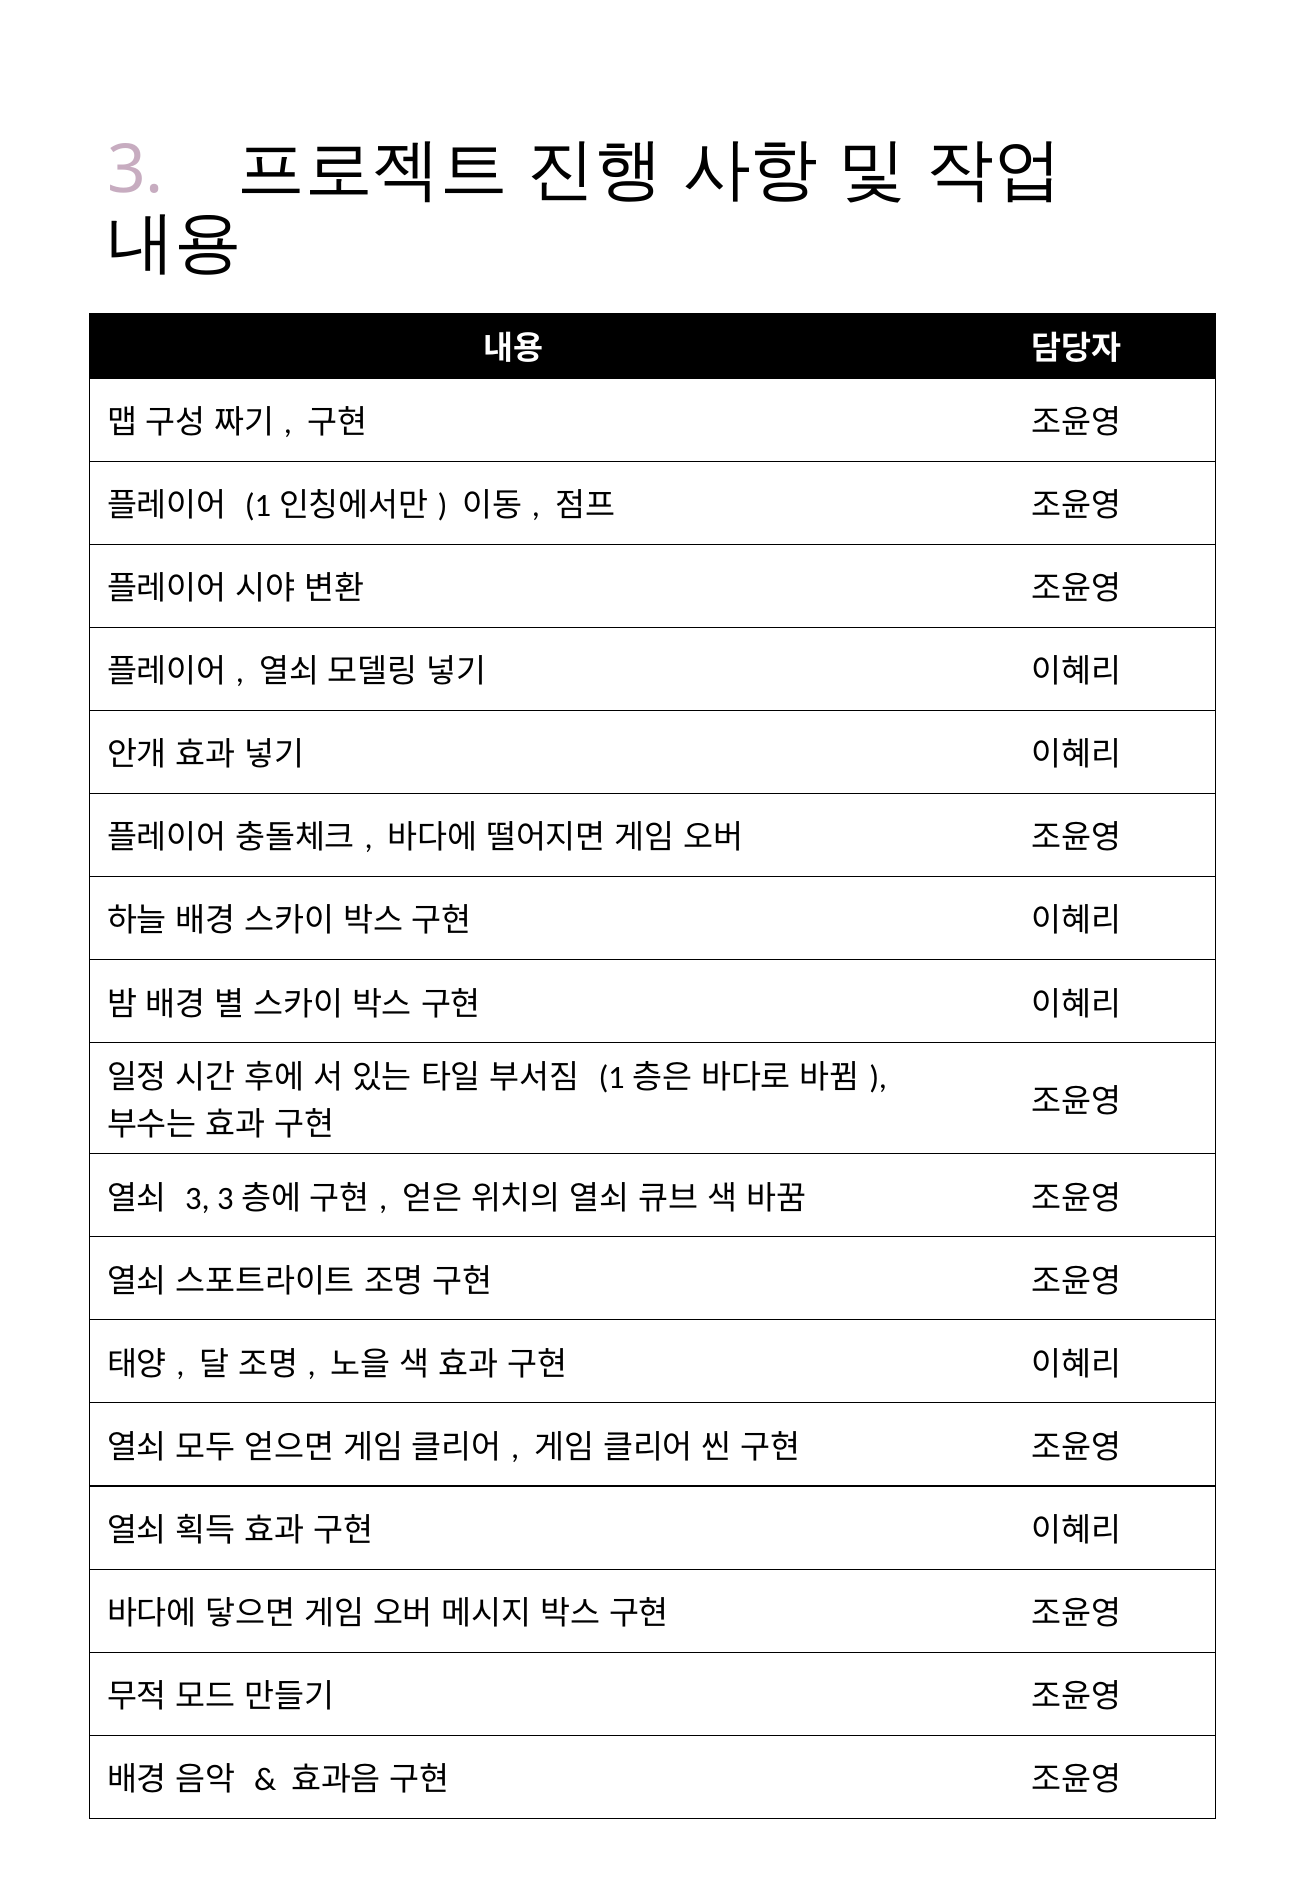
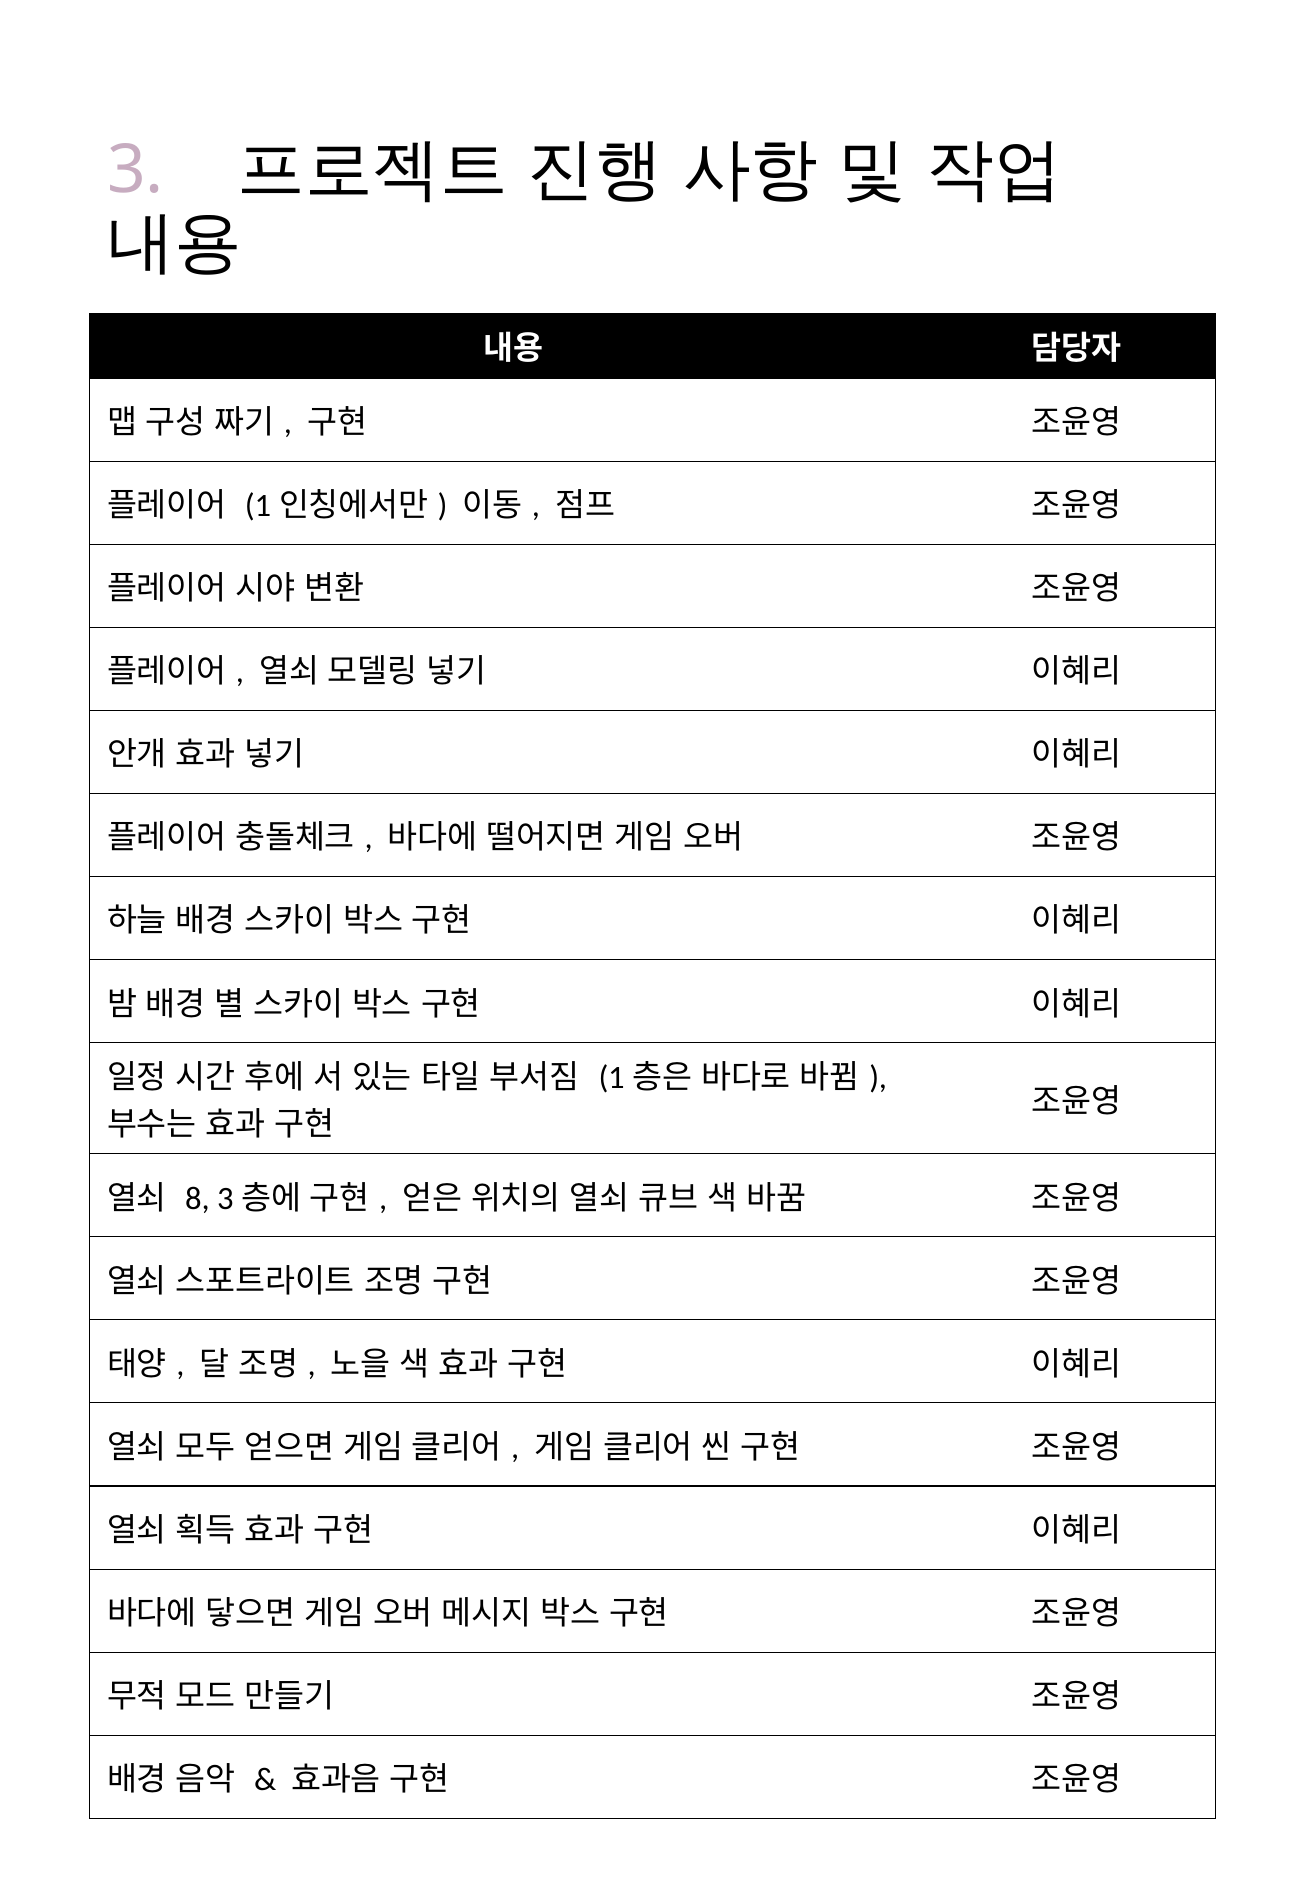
3 at (197, 1199): 3 -> 8
